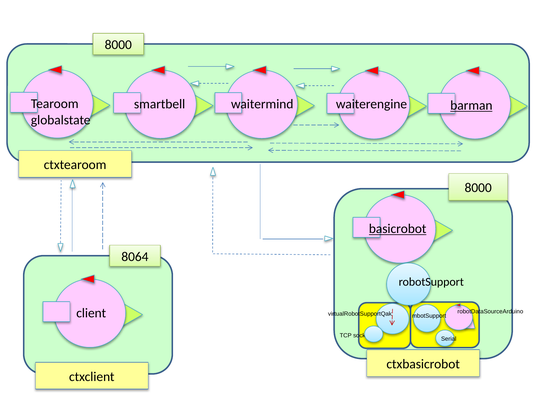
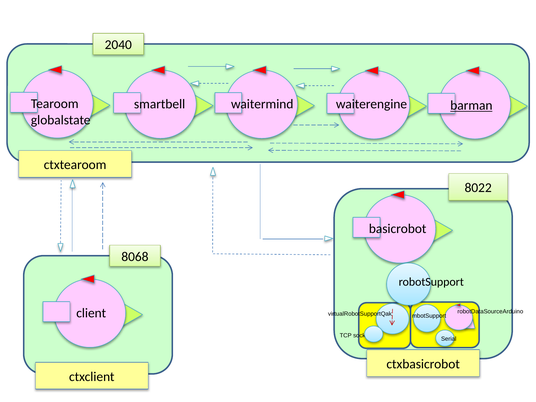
8000 at (118, 45): 8000 -> 2040
8000 at (478, 188): 8000 -> 8022
basicrobot underline: present -> none
8064: 8064 -> 8068
